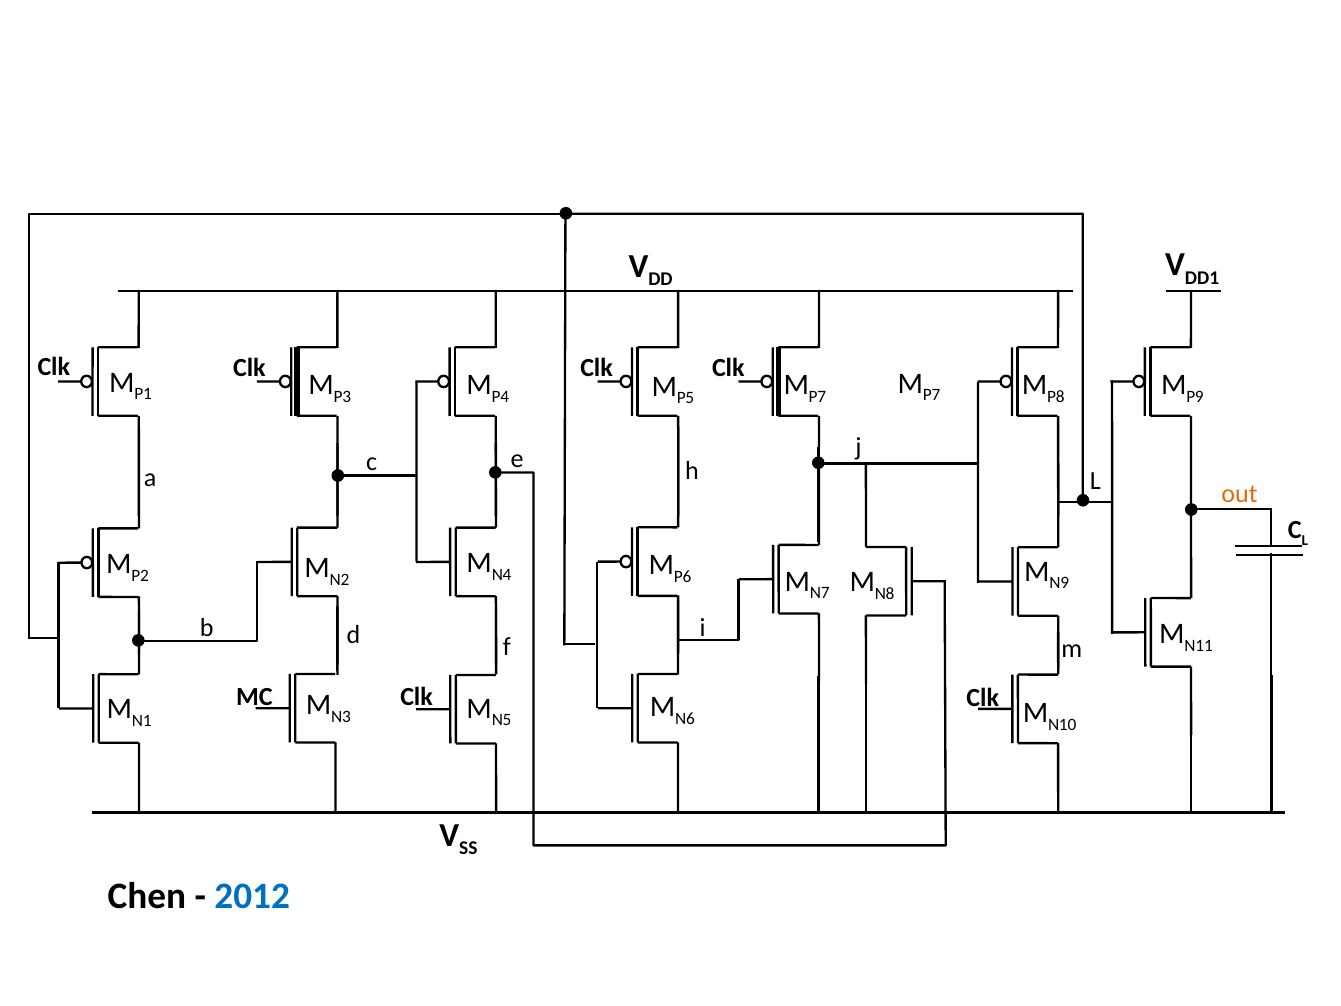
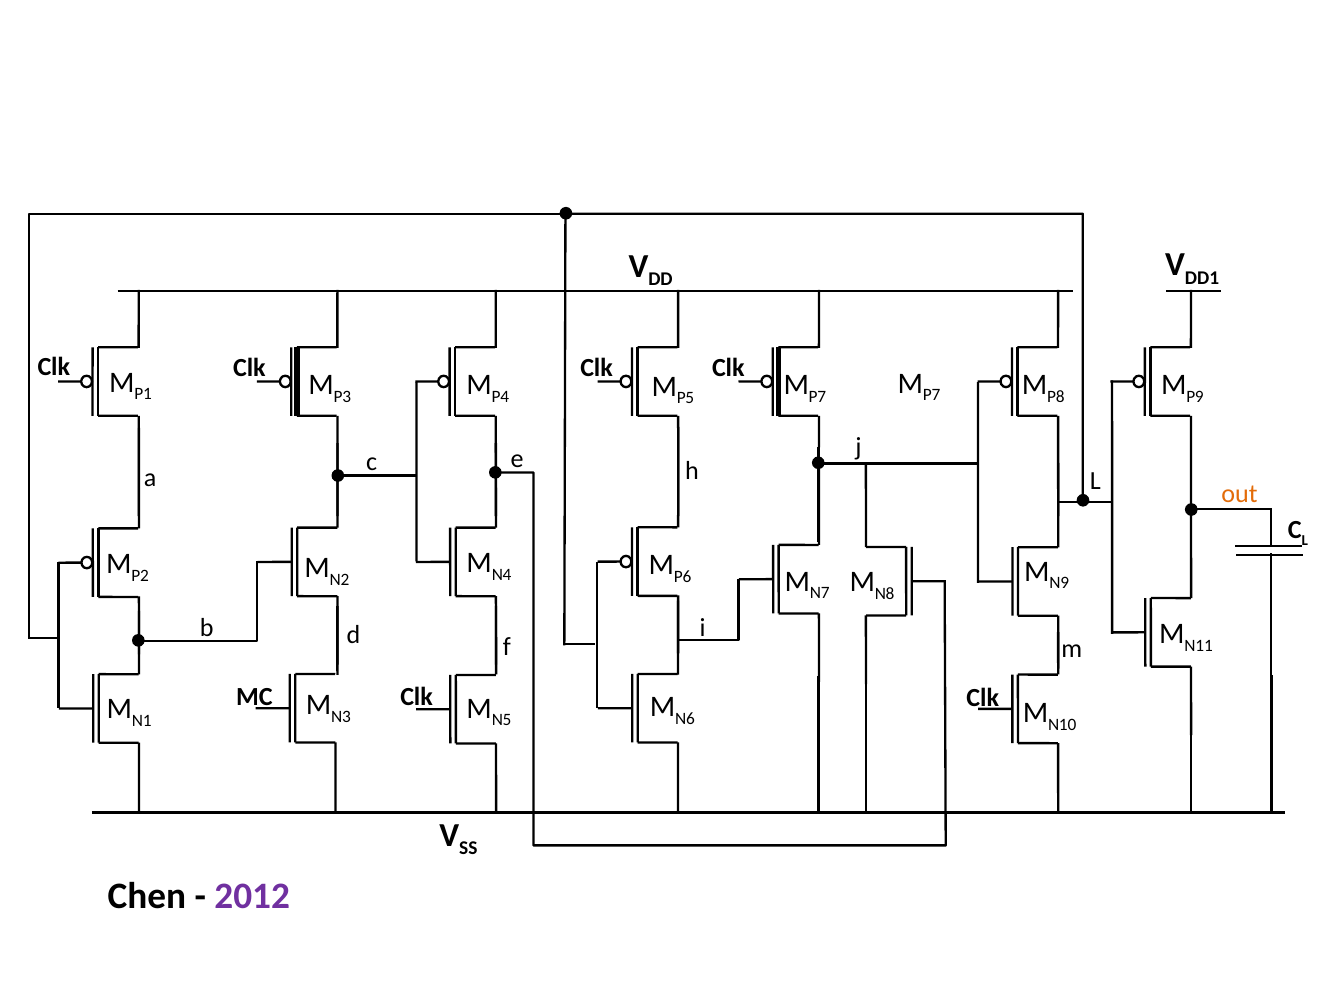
2012 colour: blue -> purple
